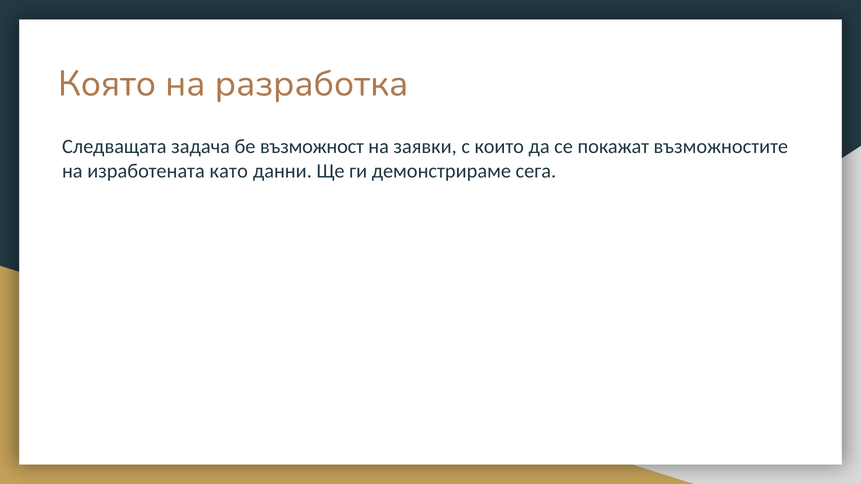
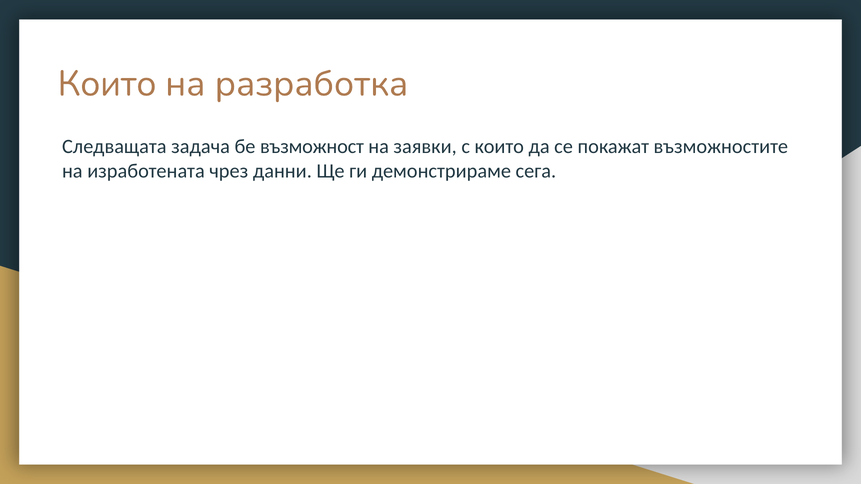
Която at (107, 84): Която -> Които
като: като -> чрез
